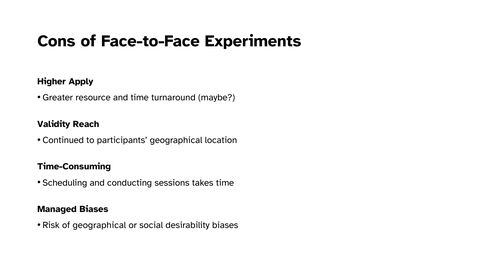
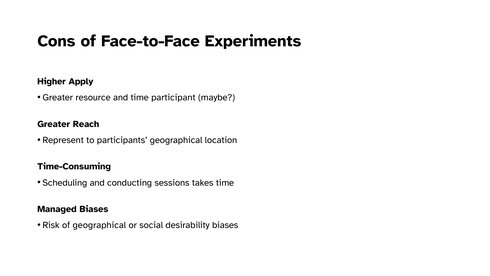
turnaround: turnaround -> participant
Validity at (54, 124): Validity -> Greater
Continued: Continued -> Represent
